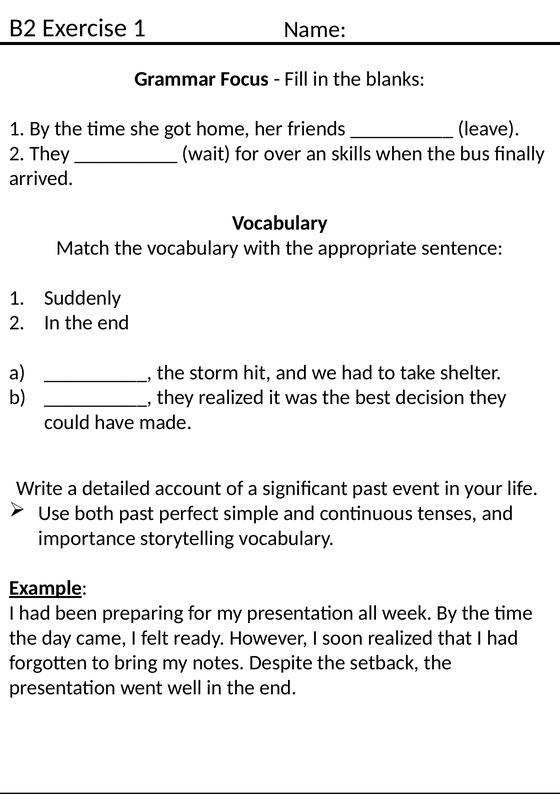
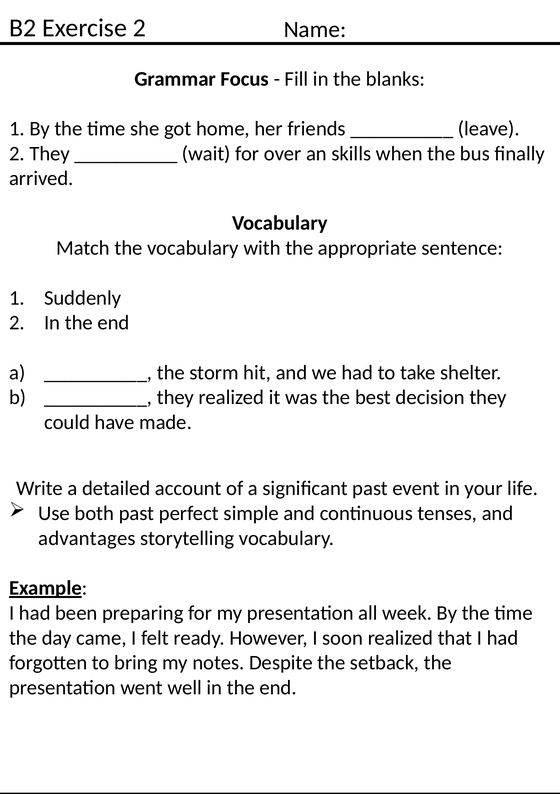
Exercise 1: 1 -> 2
importance: importance -> advantages
